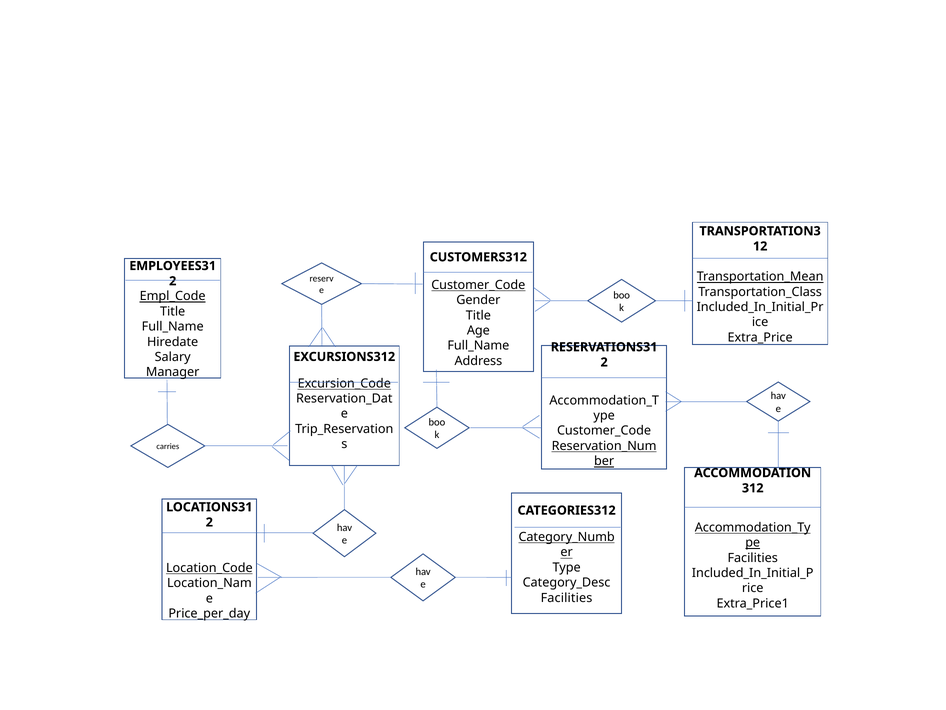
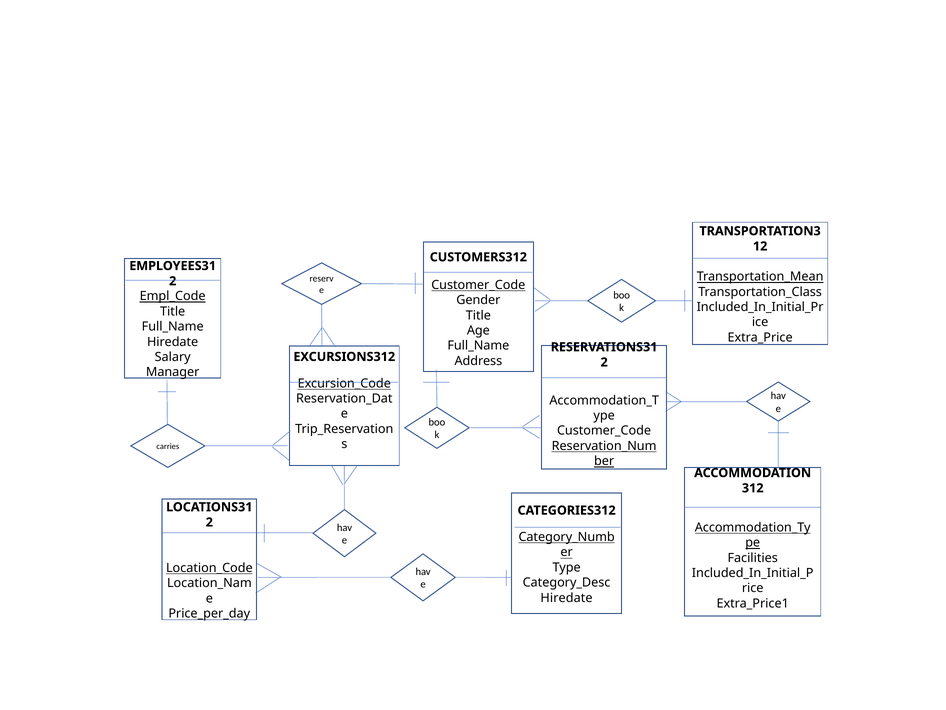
Facilities at (567, 597): Facilities -> Hiredate
